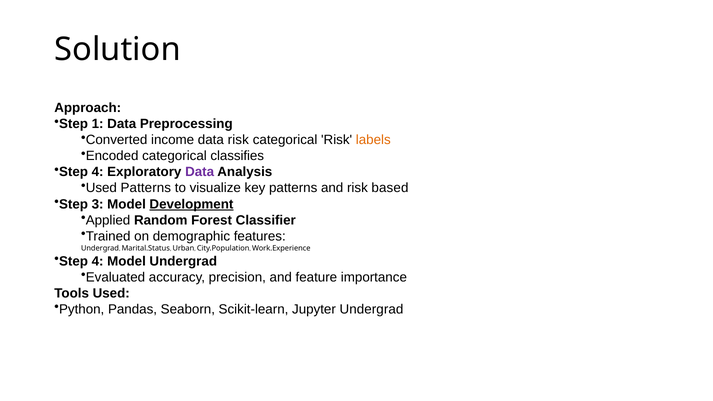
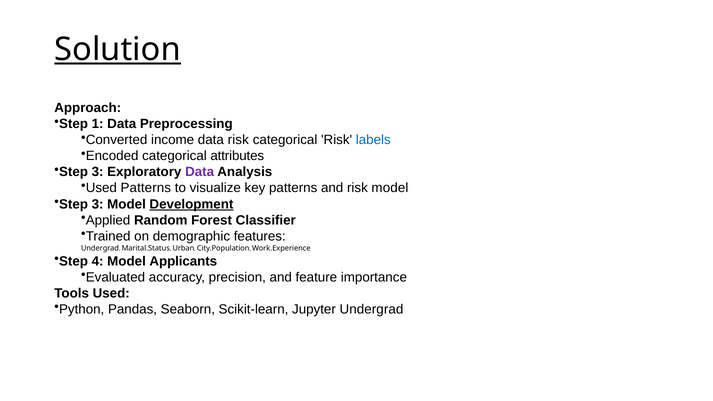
Solution underline: none -> present
labels colour: orange -> blue
classifies: classifies -> attributes
4 at (98, 172): 4 -> 3
risk based: based -> model
Model Undergrad: Undergrad -> Applicants
